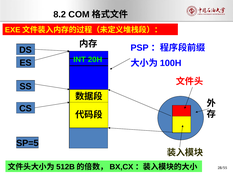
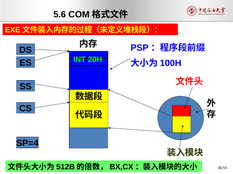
8.2: 8.2 -> 5.6
SP=5: SP=5 -> SP=4
